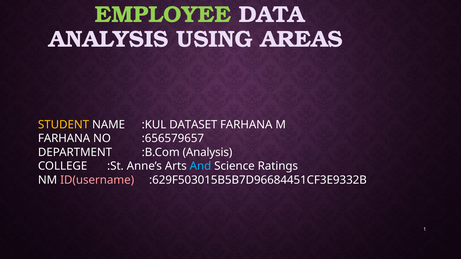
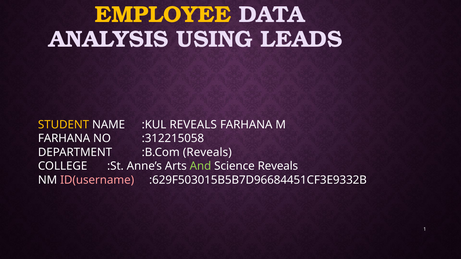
EMPLOYEE colour: light green -> yellow
AREAS: AREAS -> LEADS
:KUL DATASET: DATASET -> REVEALS
:656579657: :656579657 -> :312215058
:B.Com Analysis: Analysis -> Reveals
And colour: light blue -> light green
Science Ratings: Ratings -> Reveals
